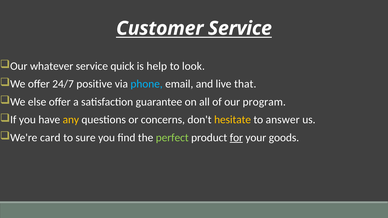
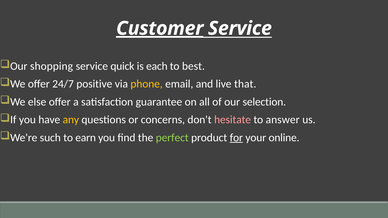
Customer underline: none -> present
whatever: whatever -> shopping
help: help -> each
look: look -> best
phone colour: light blue -> yellow
program: program -> selection
hesitate colour: yellow -> pink
card: card -> such
sure: sure -> earn
goods: goods -> online
